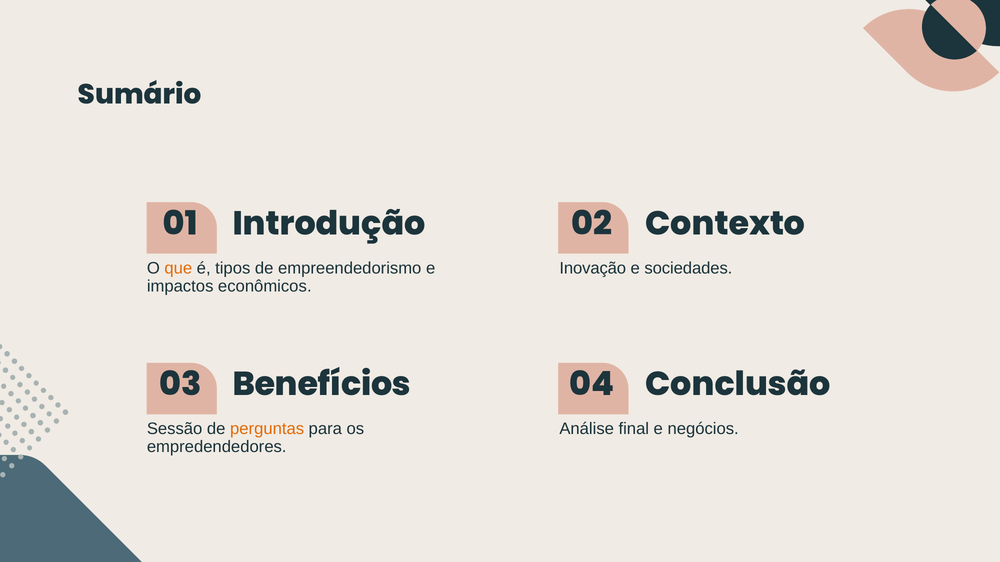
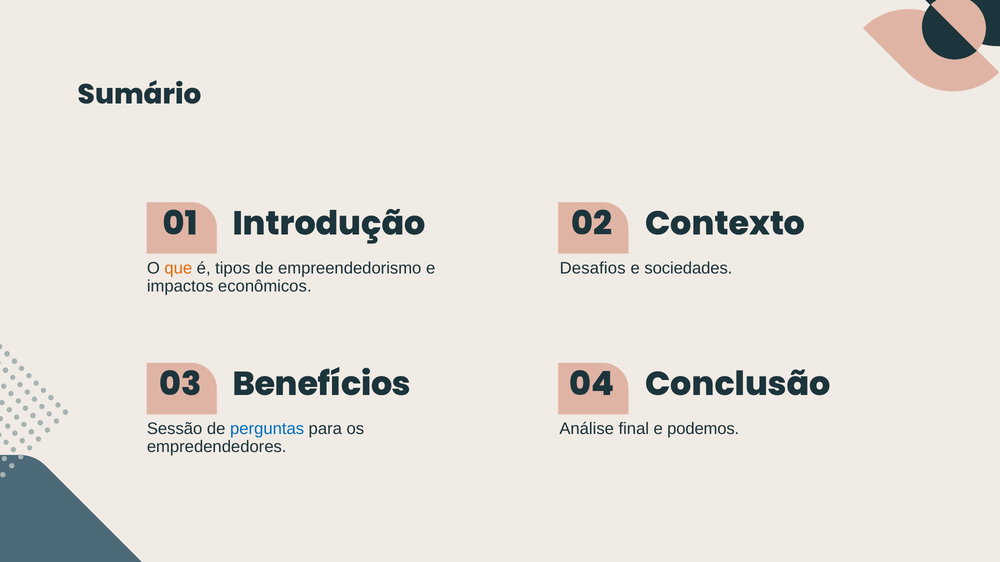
Inovação: Inovação -> Desafios
perguntas colour: orange -> blue
negócios: negócios -> podemos
